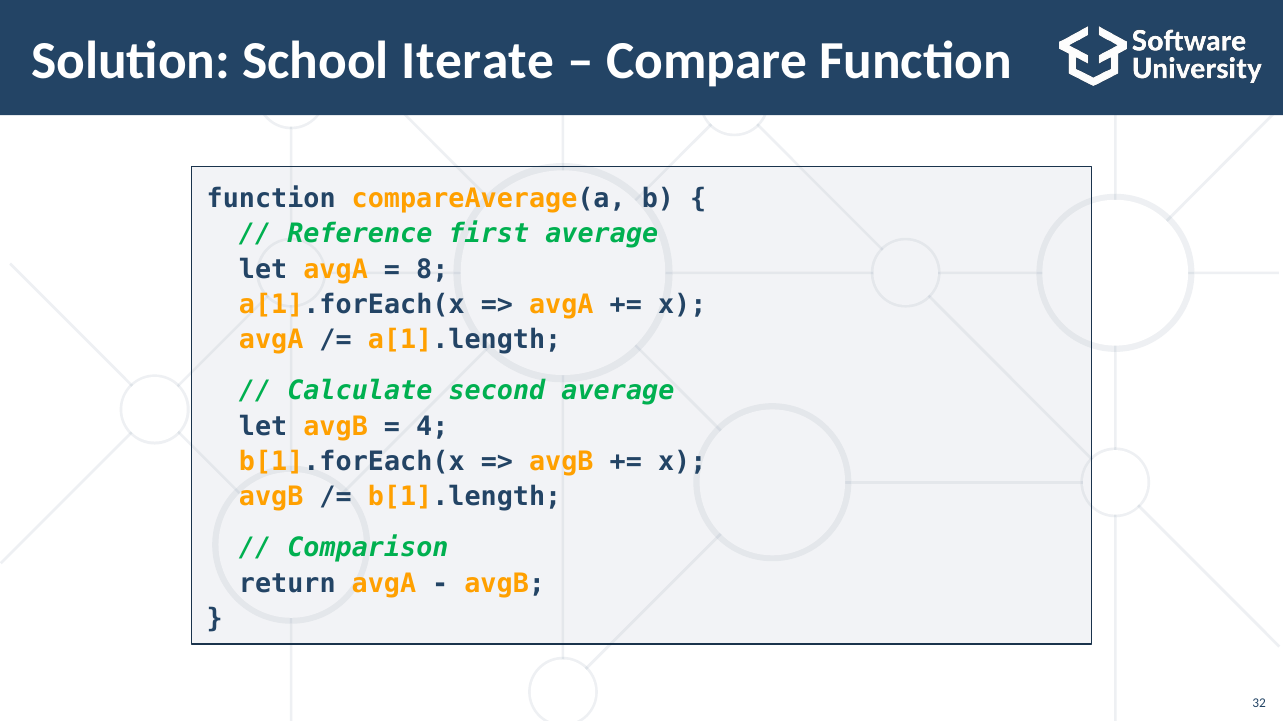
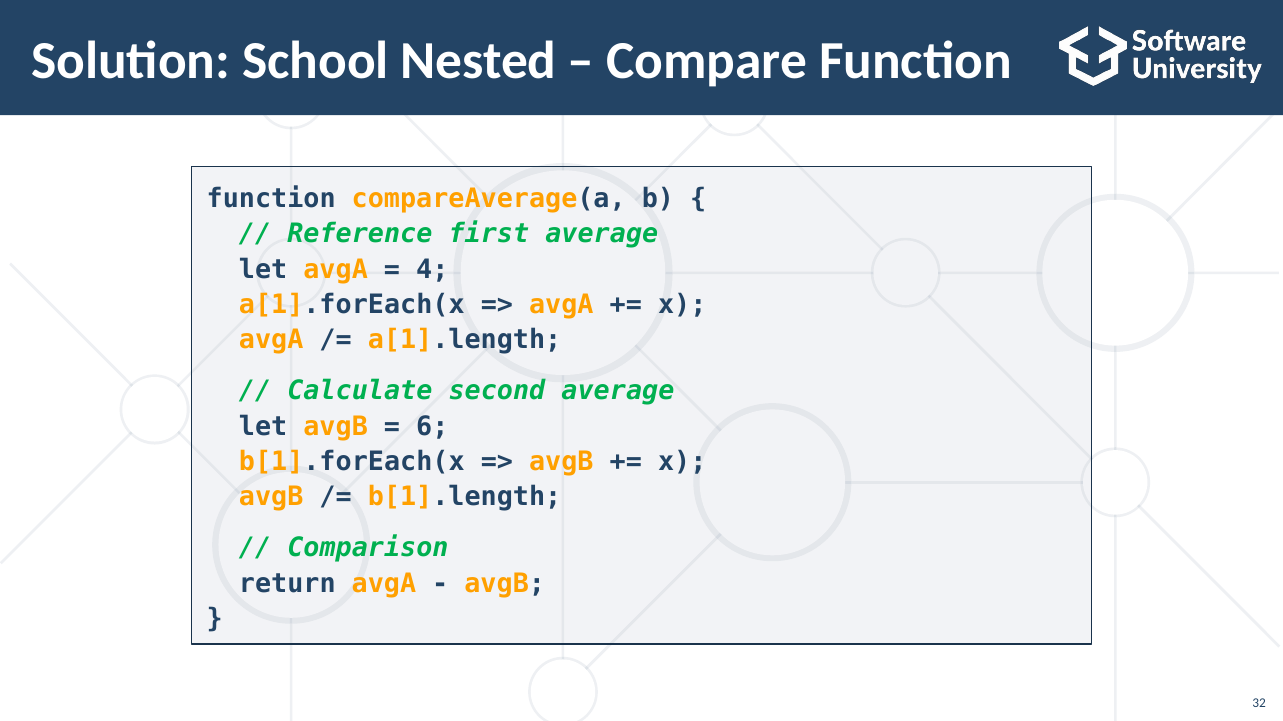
Iterate: Iterate -> Nested
8: 8 -> 4
4: 4 -> 6
